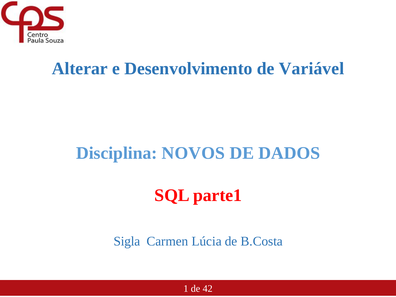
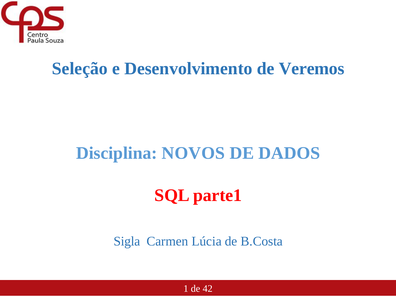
Alterar: Alterar -> Seleção
Variável: Variável -> Veremos
